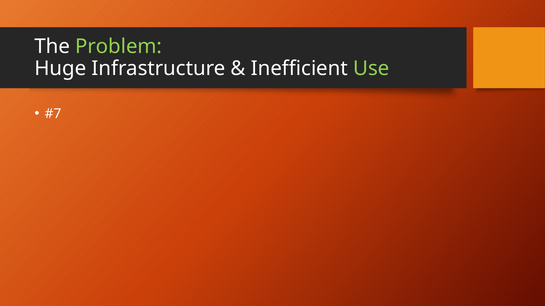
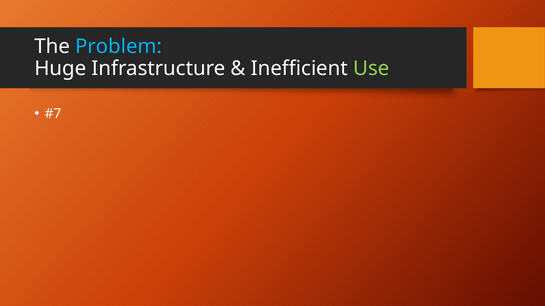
Problem colour: light green -> light blue
